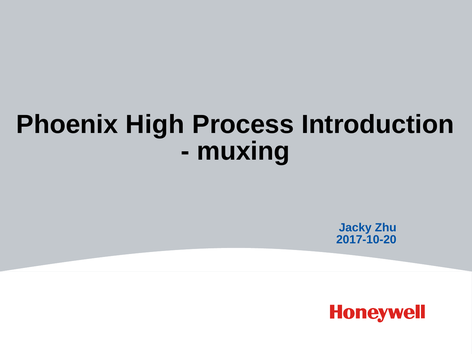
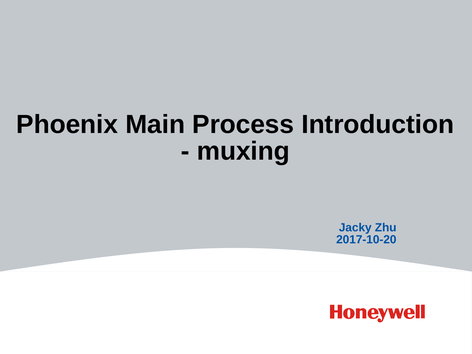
High: High -> Main
